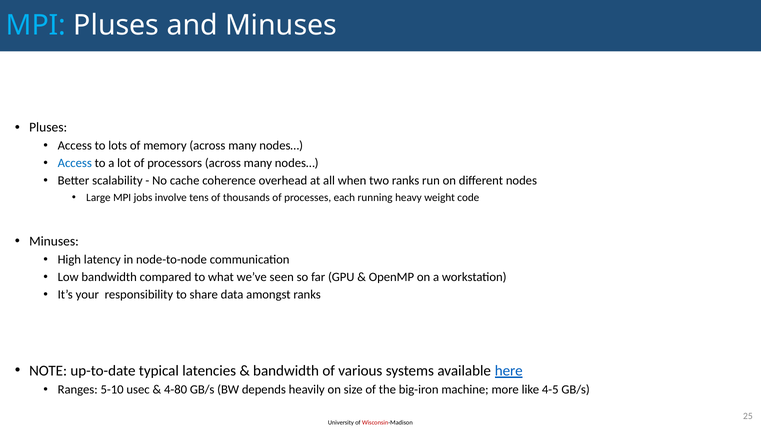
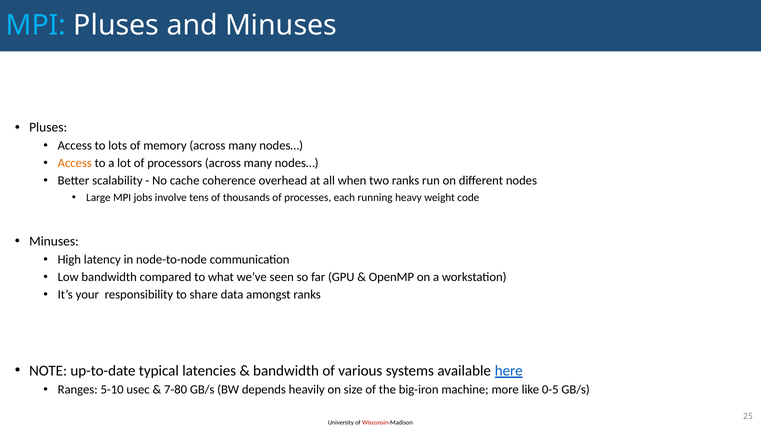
Access at (75, 163) colour: blue -> orange
4-80: 4-80 -> 7-80
4-5: 4-5 -> 0-5
